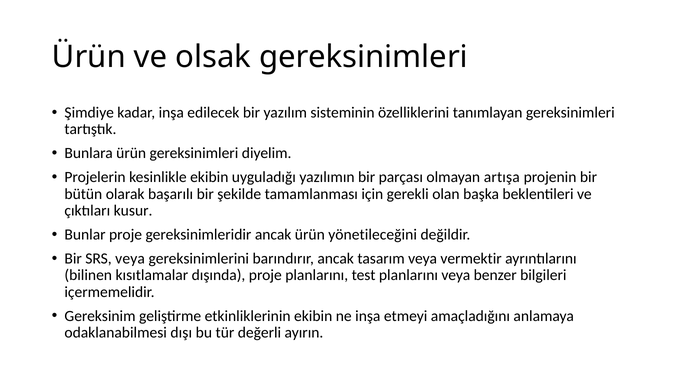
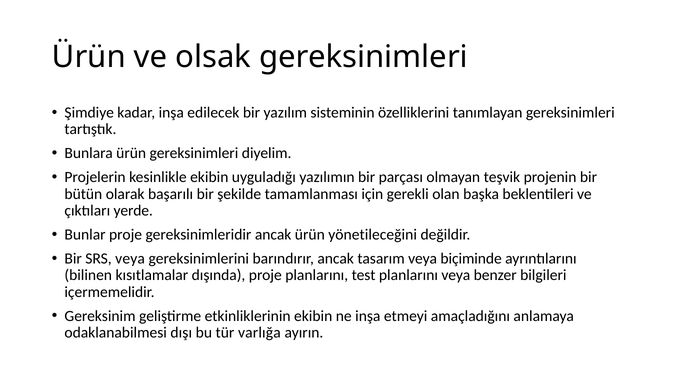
artışa: artışa -> teşvik
kusur: kusur -> yerde
vermektir: vermektir -> biçiminde
değerli: değerli -> varlığa
